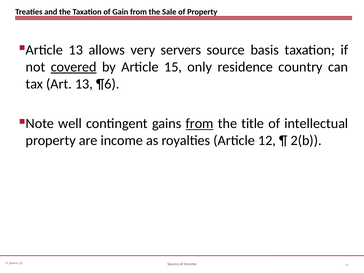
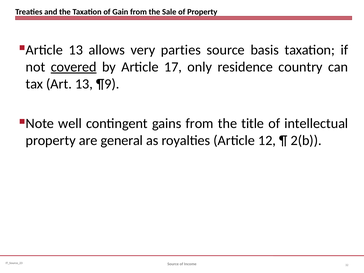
servers: servers -> parties
15: 15 -> 17
¶6: ¶6 -> ¶9
from at (200, 124) underline: present -> none
are income: income -> general
